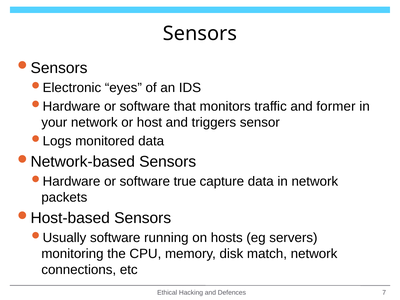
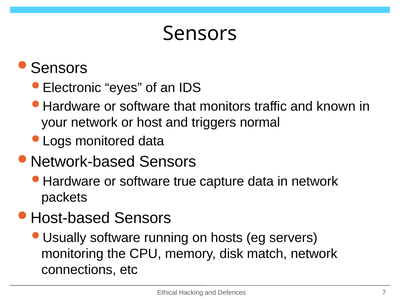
former: former -> known
sensor: sensor -> normal
